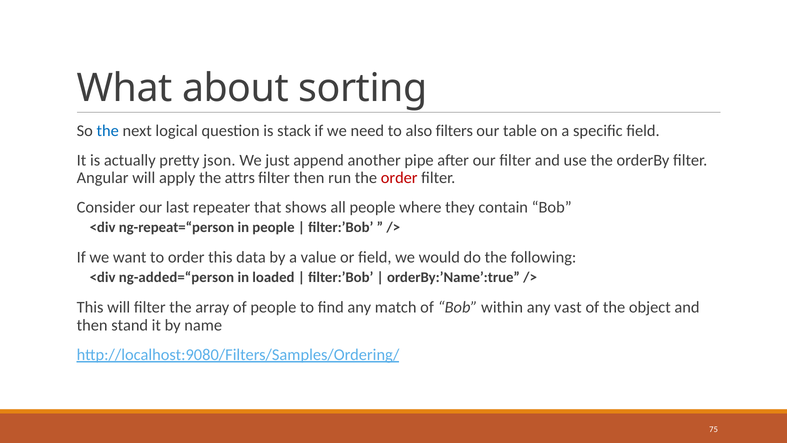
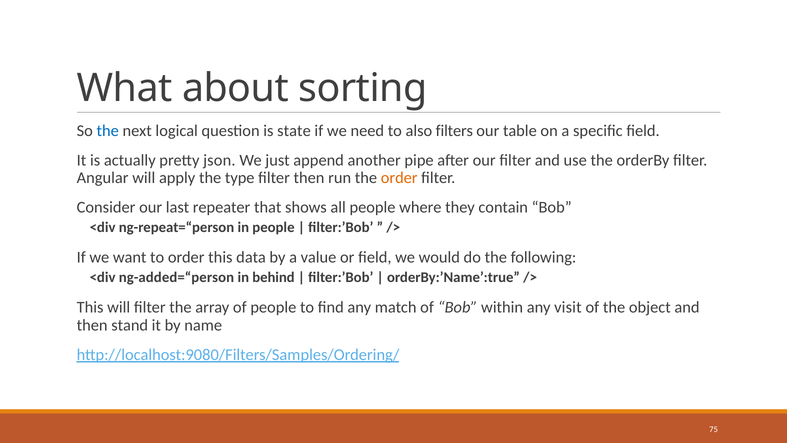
stack: stack -> state
attrs: attrs -> type
order at (399, 178) colour: red -> orange
loaded: loaded -> behind
vast: vast -> visit
